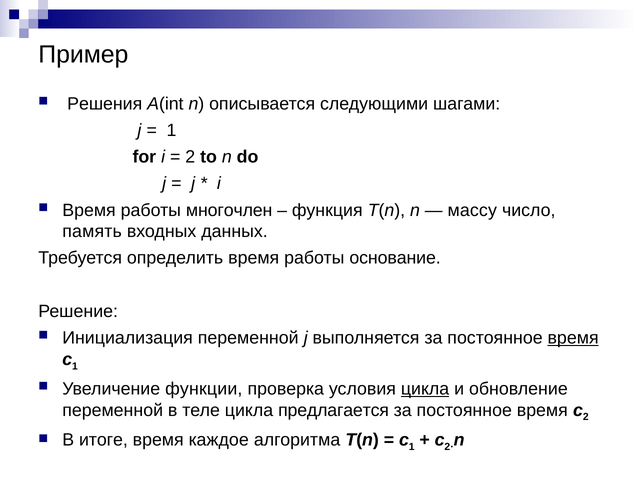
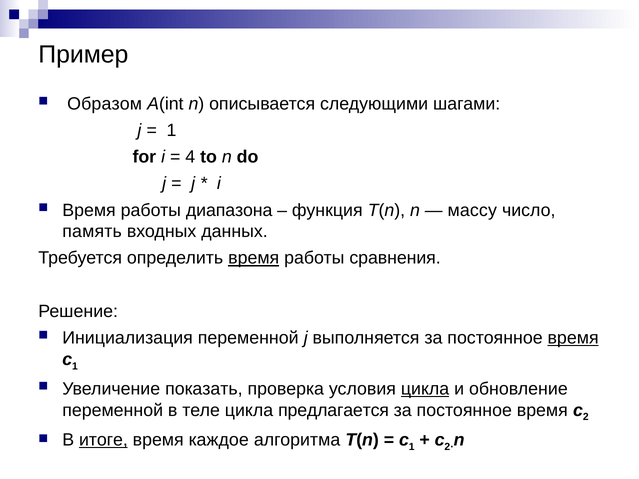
Решения: Решения -> Образом
2 at (190, 157): 2 -> 4
многочлен: многочлен -> диапазона
время at (254, 258) underline: none -> present
основание: основание -> сравнения
функции: функции -> показать
итоге underline: none -> present
